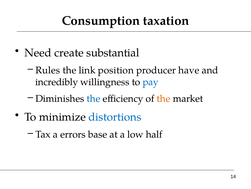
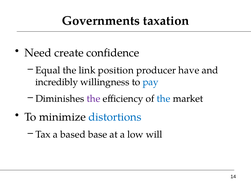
Consumption: Consumption -> Governments
substantial: substantial -> confidence
Rules: Rules -> Equal
the at (93, 98) colour: blue -> purple
the at (164, 98) colour: orange -> blue
errors: errors -> based
half: half -> will
